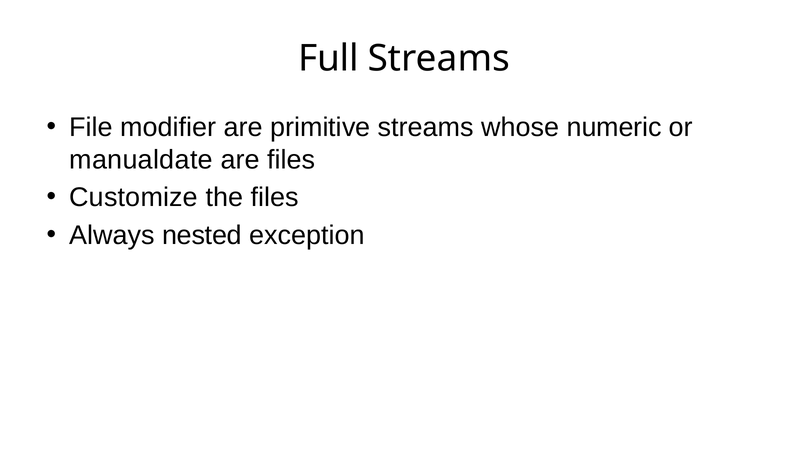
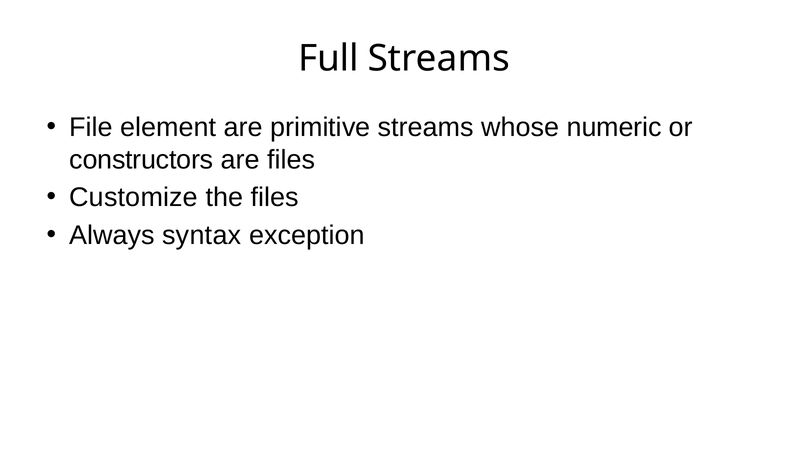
modifier: modifier -> element
manualdate: manualdate -> constructors
nested: nested -> syntax
